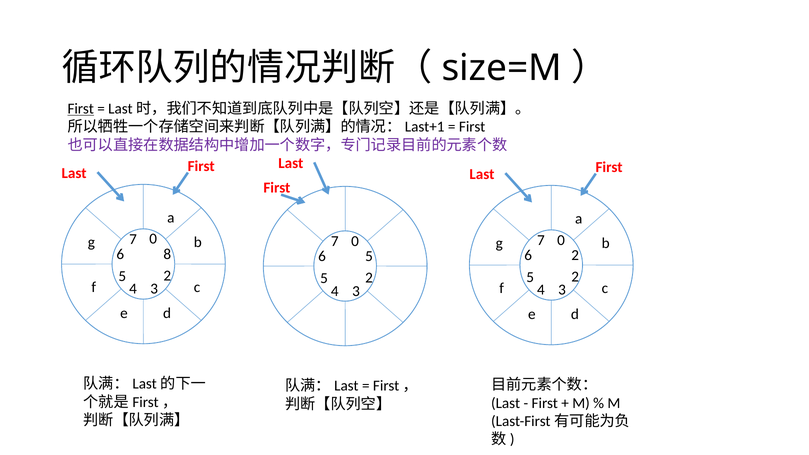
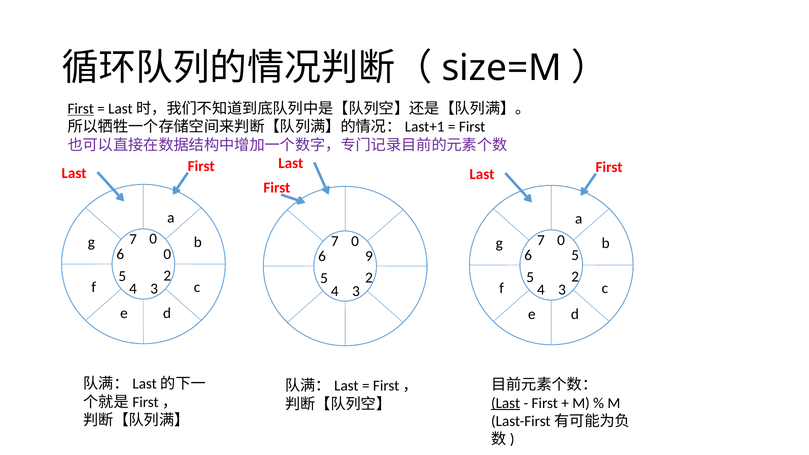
6 8: 8 -> 0
6 2: 2 -> 5
6 5: 5 -> 9
Last at (506, 403) underline: none -> present
